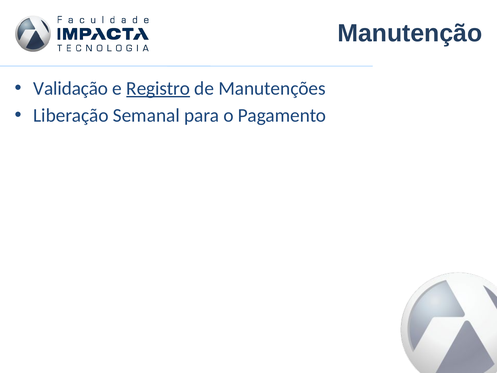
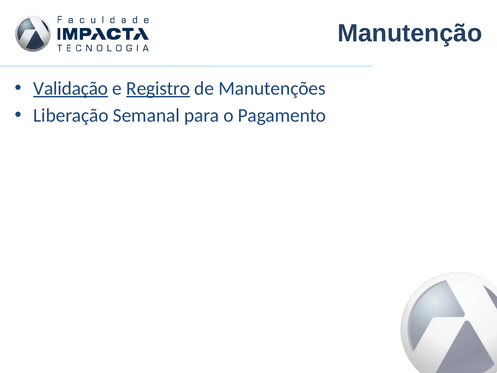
Validação underline: none -> present
